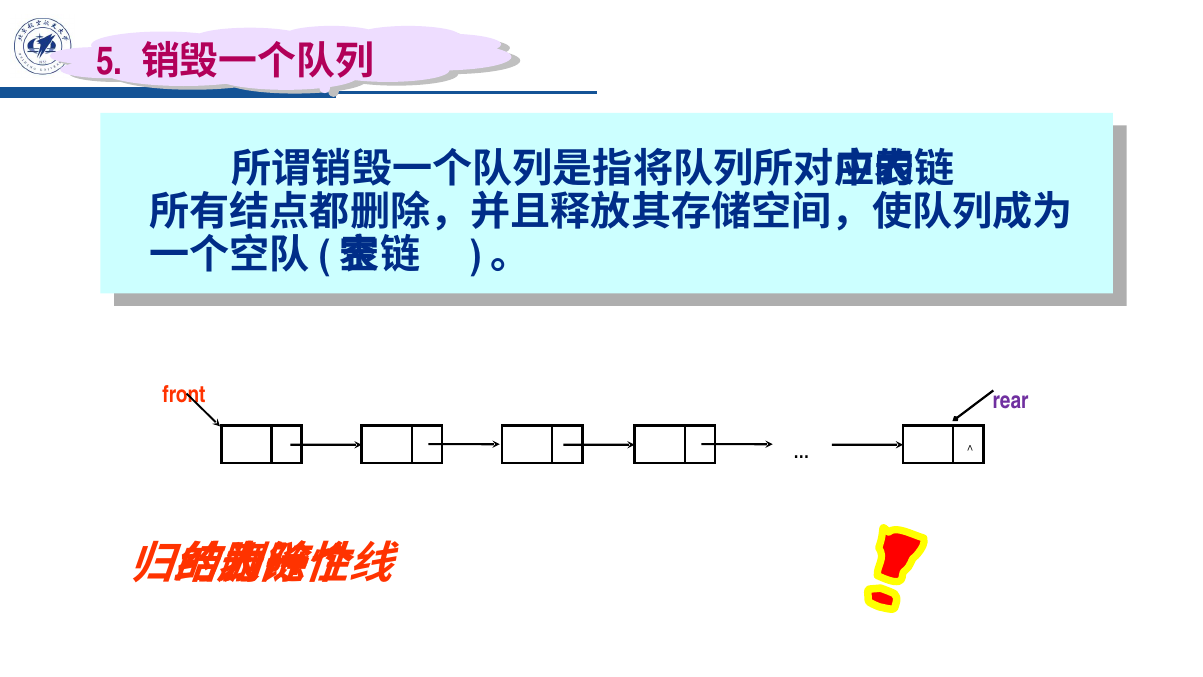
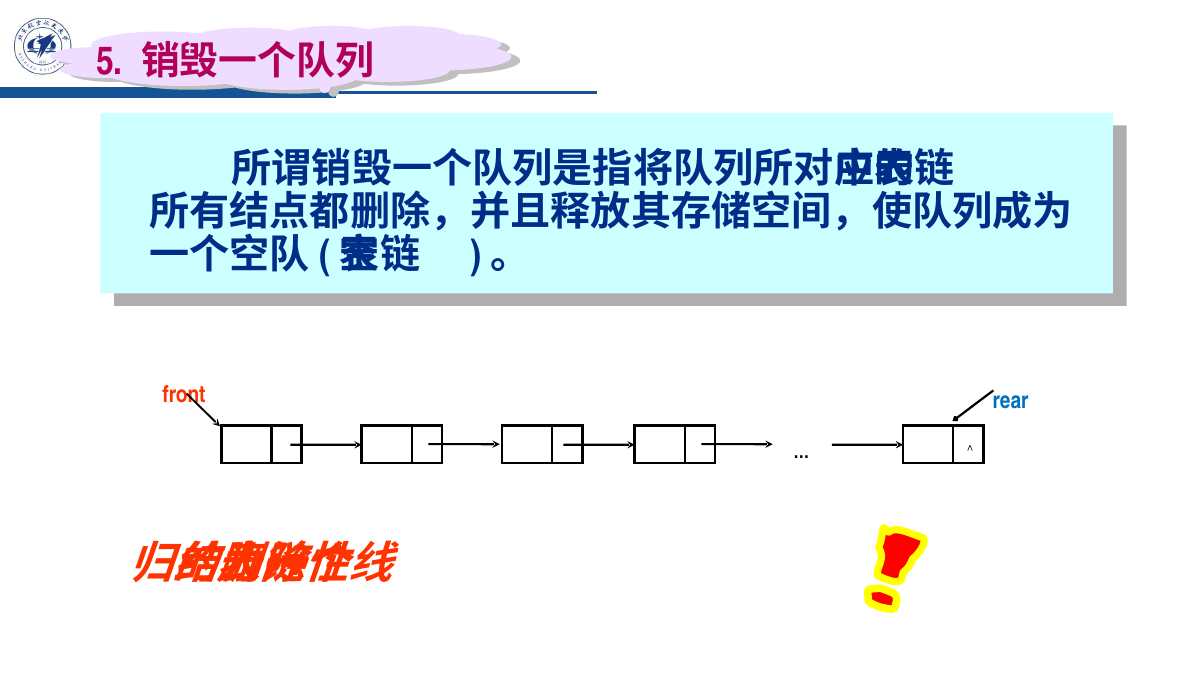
rear colour: purple -> blue
